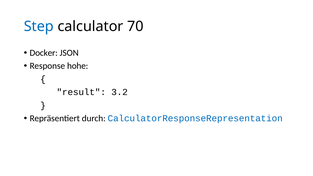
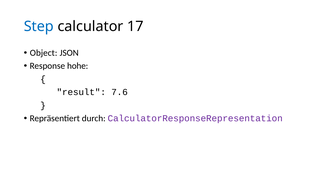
70: 70 -> 17
Docker: Docker -> Object
3.2: 3.2 -> 7.6
CalculatorResponseRepresentation colour: blue -> purple
